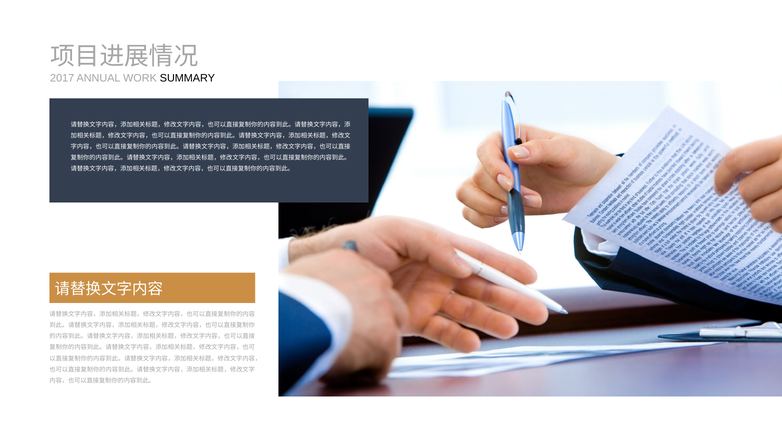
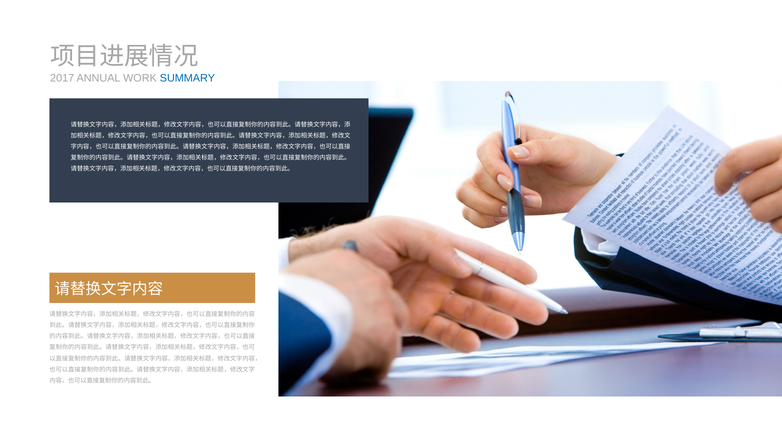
SUMMARY colour: black -> blue
